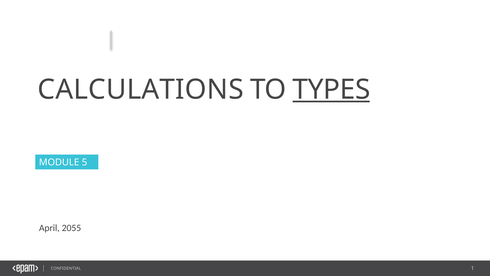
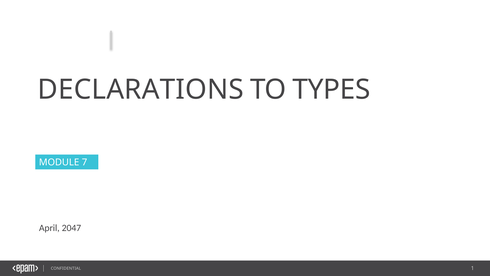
CALCULATIONS: CALCULATIONS -> DECLARATIONS
TYPES underline: present -> none
5: 5 -> 7
2055: 2055 -> 2047
